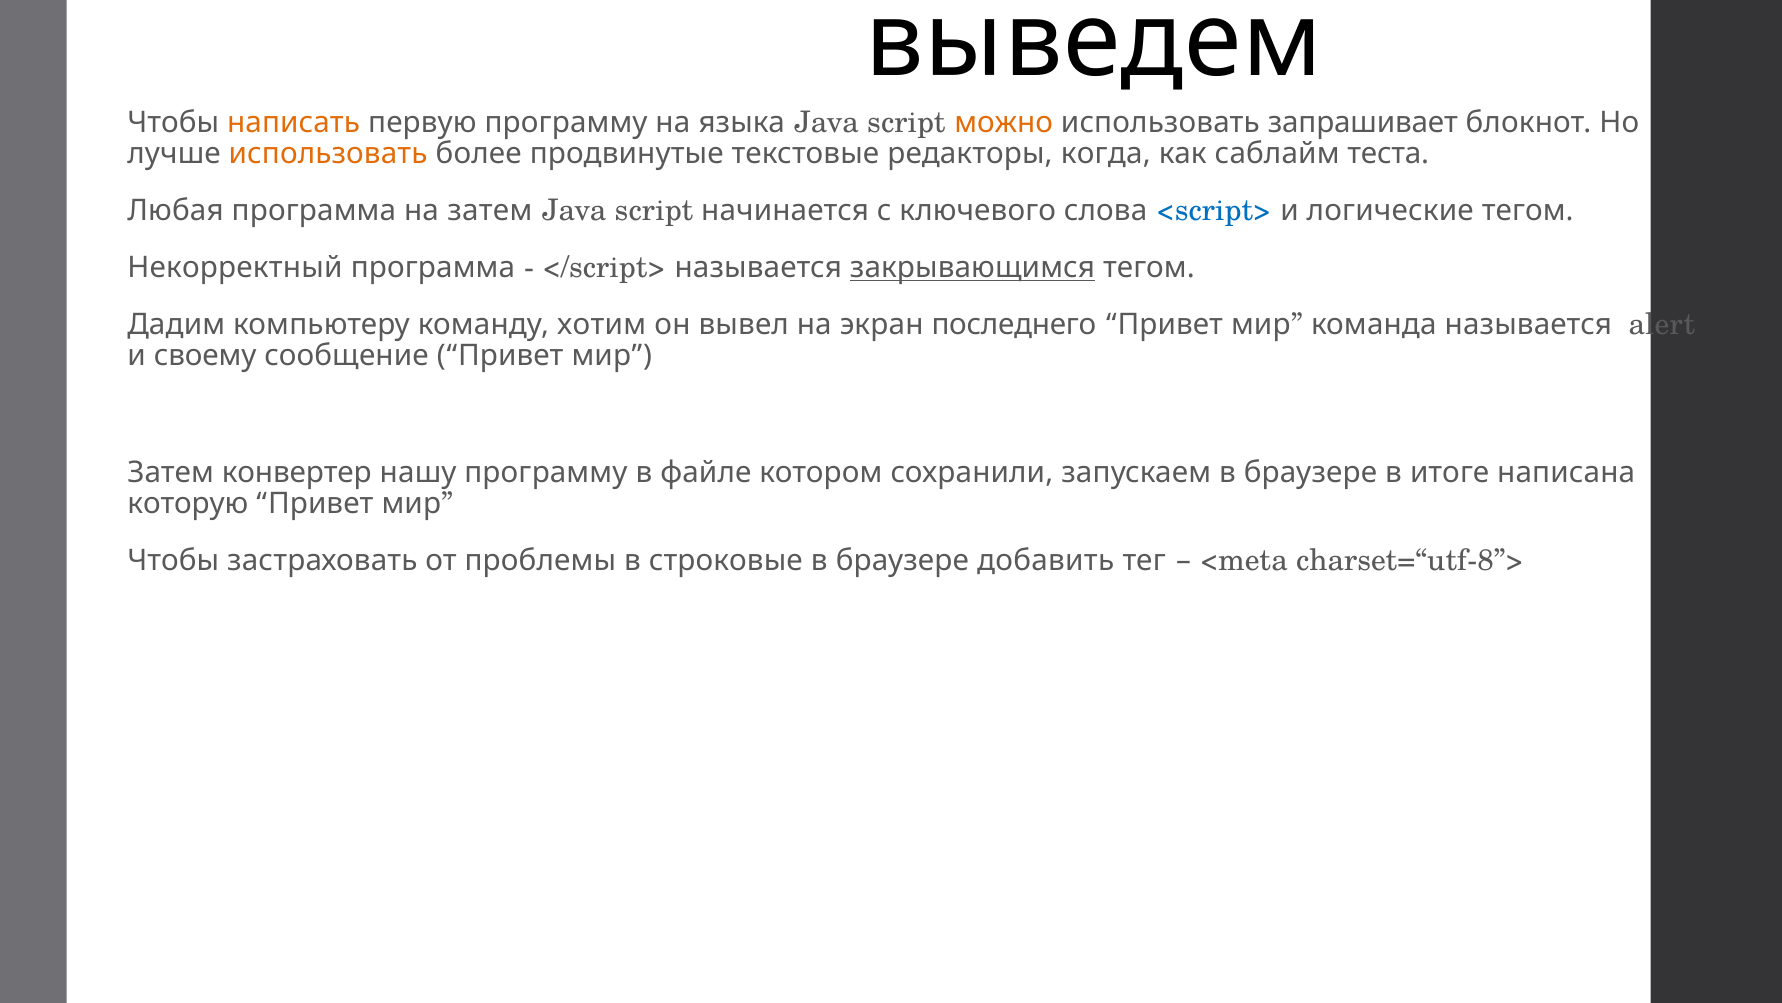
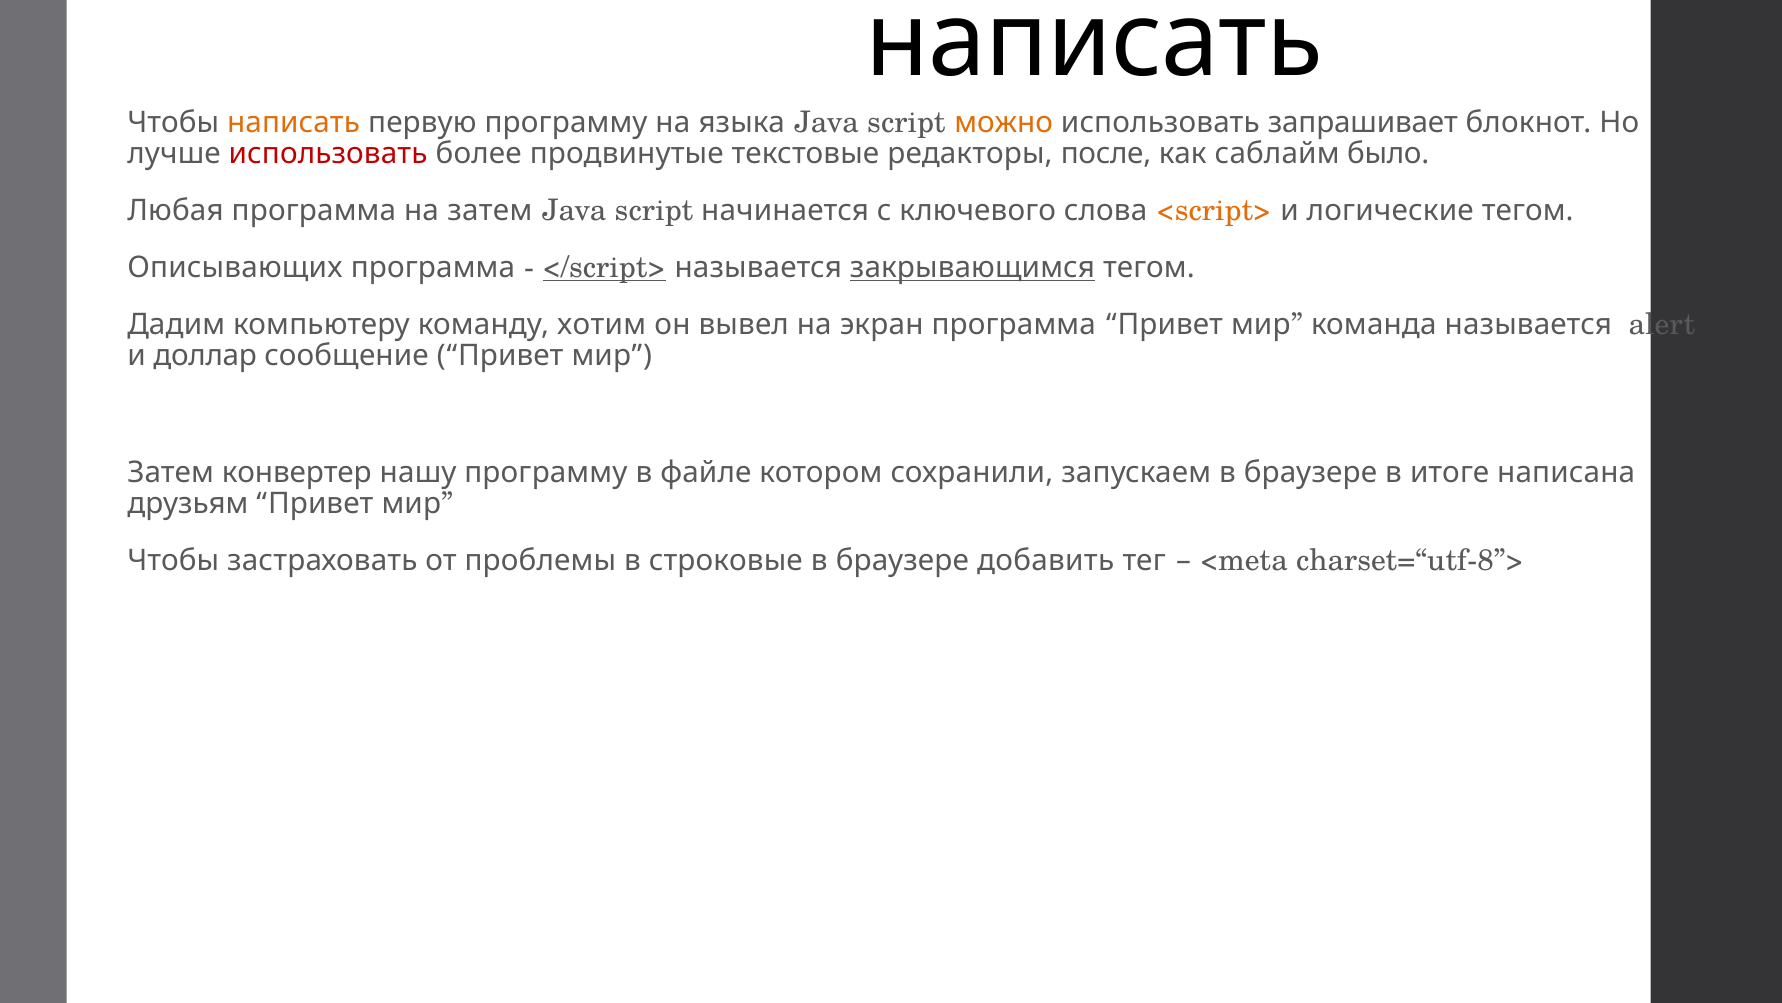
выведем at (1094, 41): выведем -> написать
использовать at (328, 153) colour: orange -> red
когда: когда -> после
теста: теста -> было
<script> colour: blue -> orange
Некорректный: Некорректный -> Описывающих
</script> underline: none -> present
экран последнего: последнего -> программа
своему: своему -> доллар
которую: которую -> друзьям
